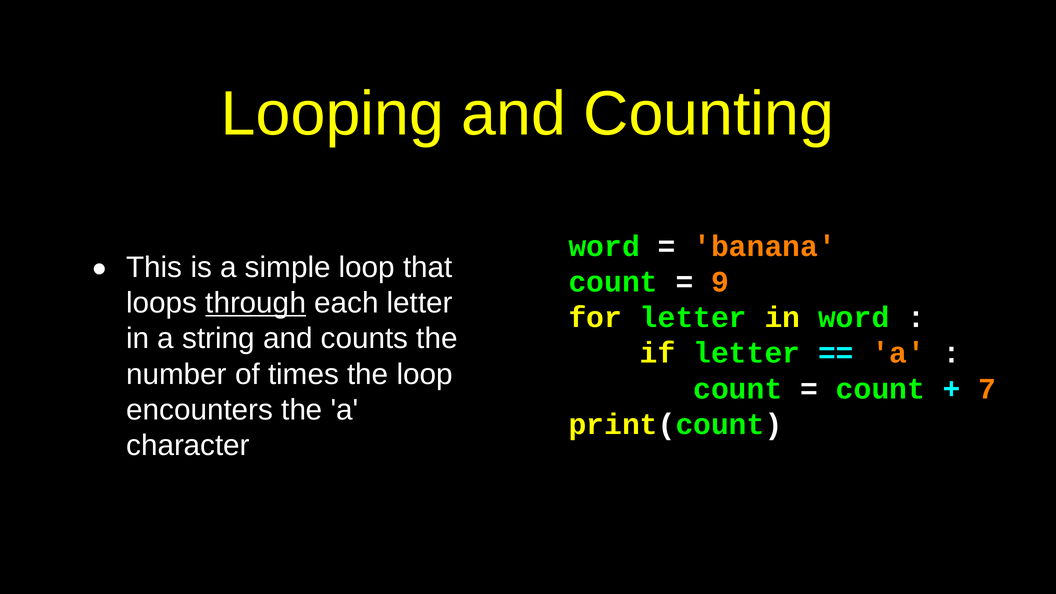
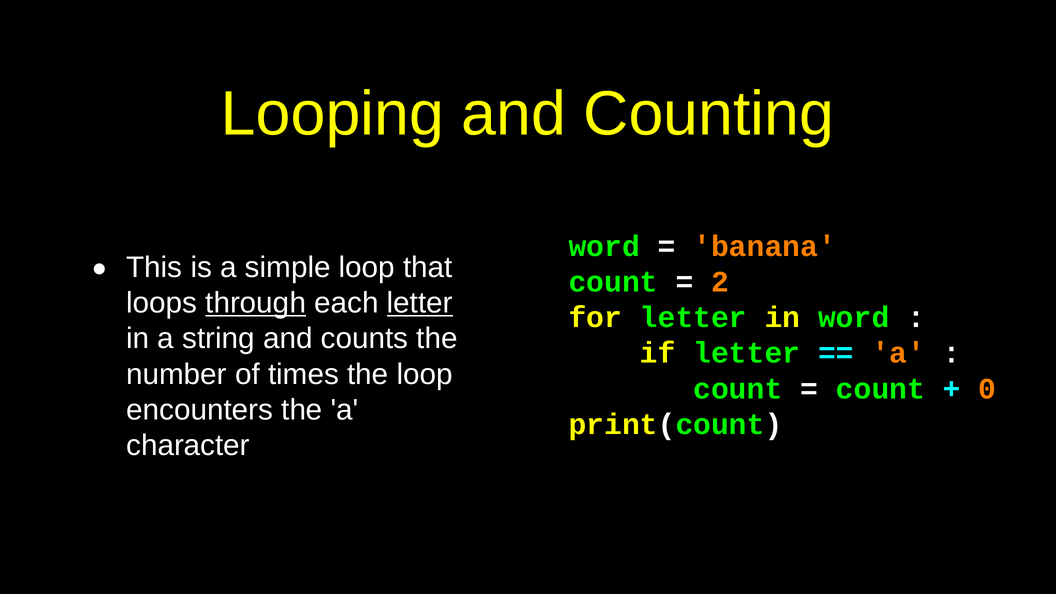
9: 9 -> 2
letter at (420, 303) underline: none -> present
7: 7 -> 0
